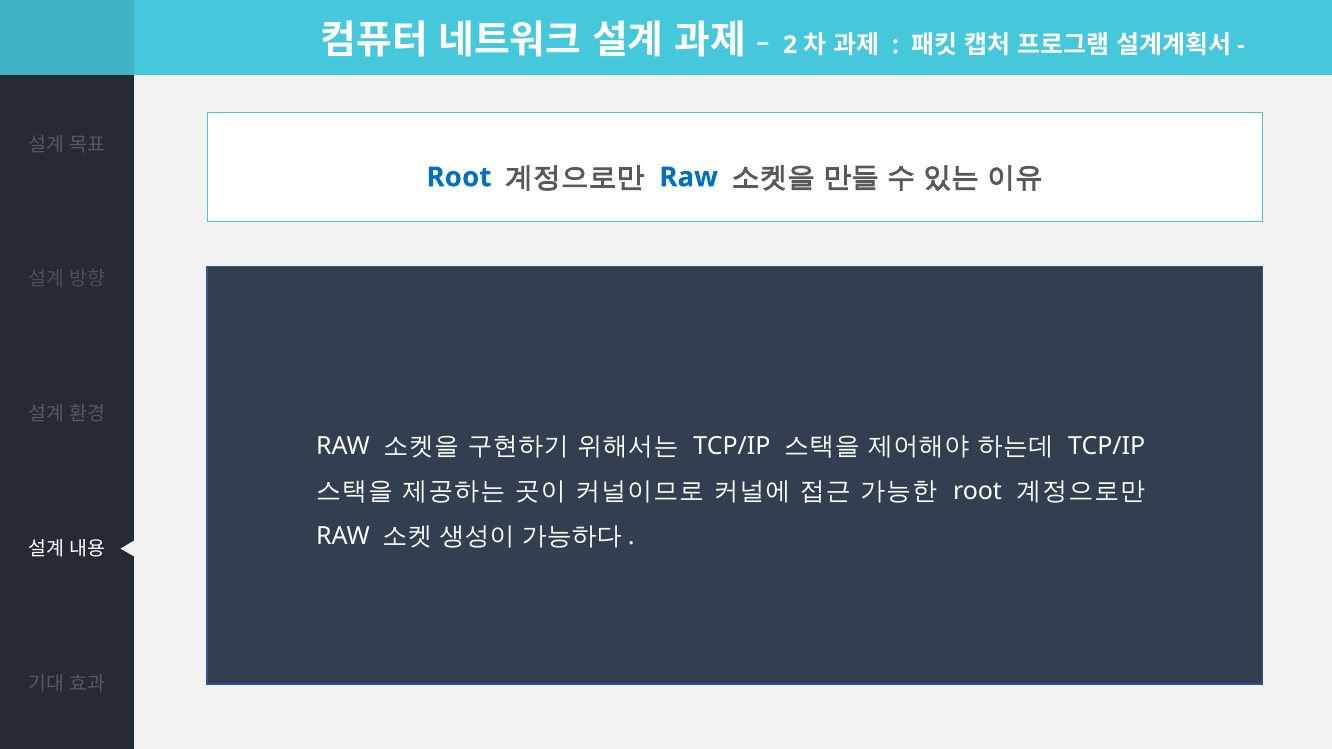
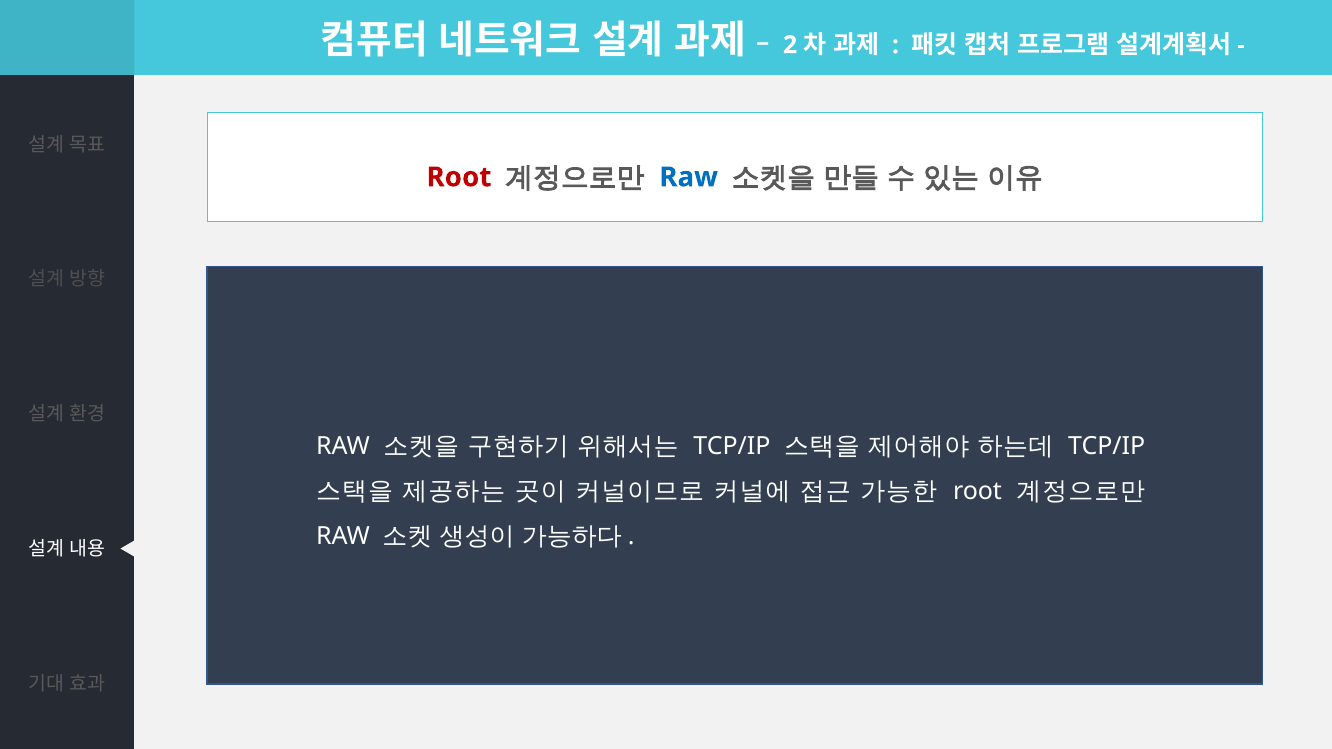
Root at (459, 177) colour: blue -> red
